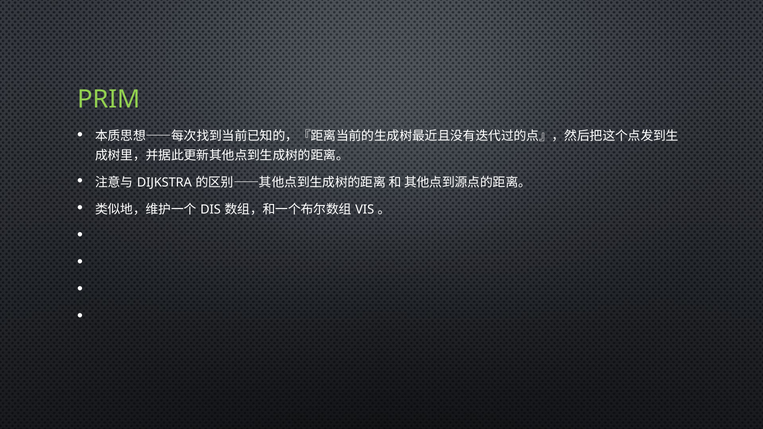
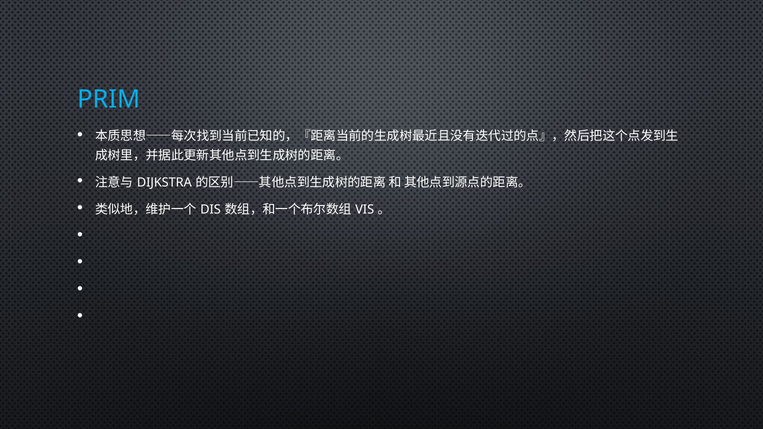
PRIM colour: light green -> light blue
